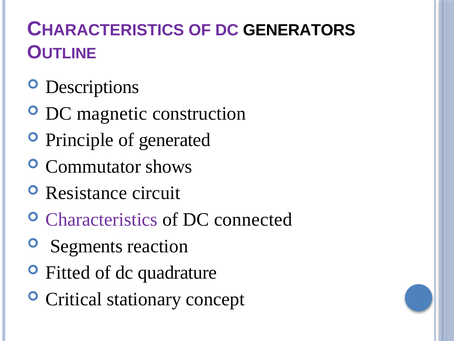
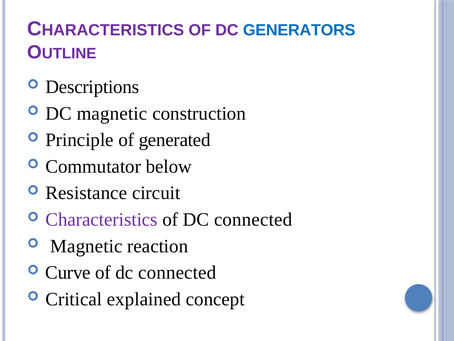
GENERATORS colour: black -> blue
shows: shows -> below
Segments at (86, 246): Segments -> Magnetic
Fitted: Fitted -> Curve
quadrature at (177, 272): quadrature -> connected
stationary: stationary -> explained
